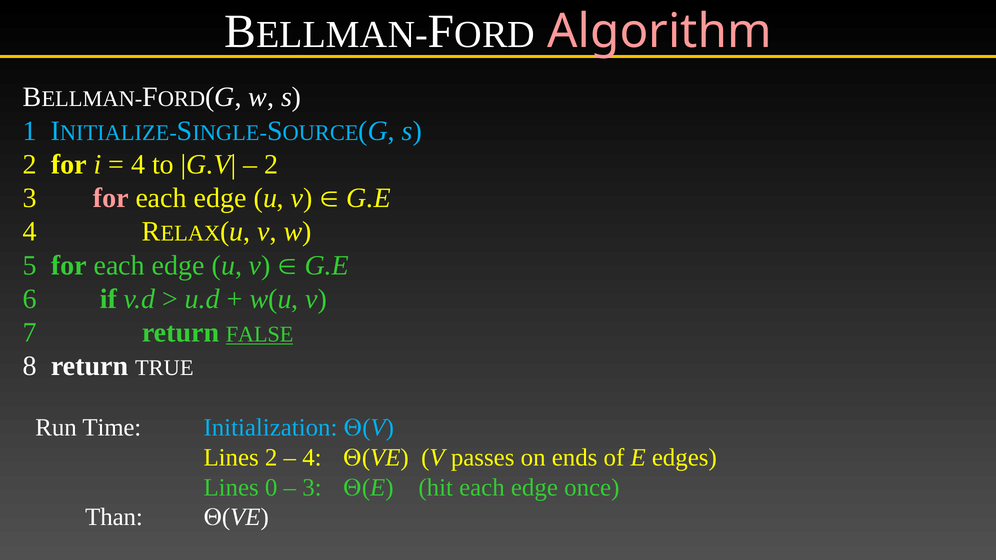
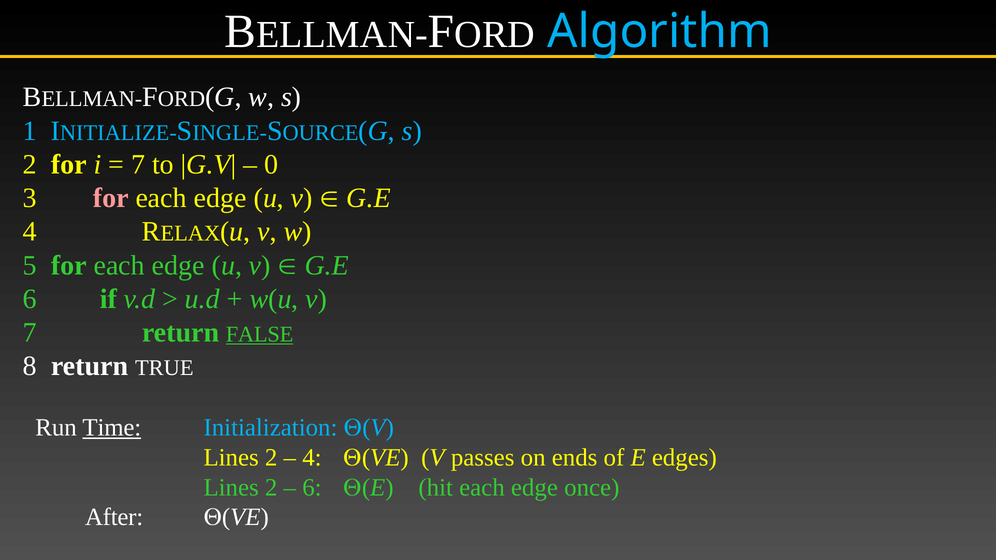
Algorithm colour: pink -> light blue
4 at (138, 165): 4 -> 7
2 at (271, 165): 2 -> 0
Time underline: none -> present
0 at (271, 488): 0 -> 2
3 at (312, 488): 3 -> 6
Than: Than -> After
